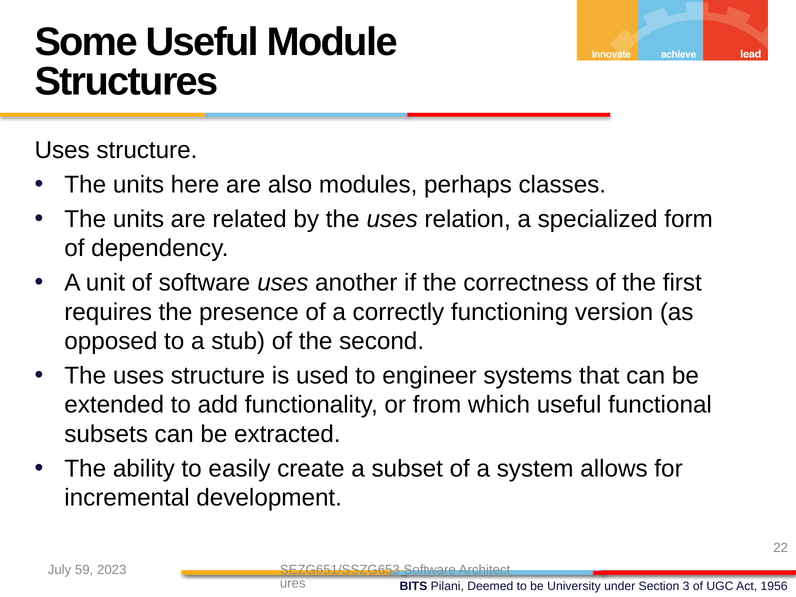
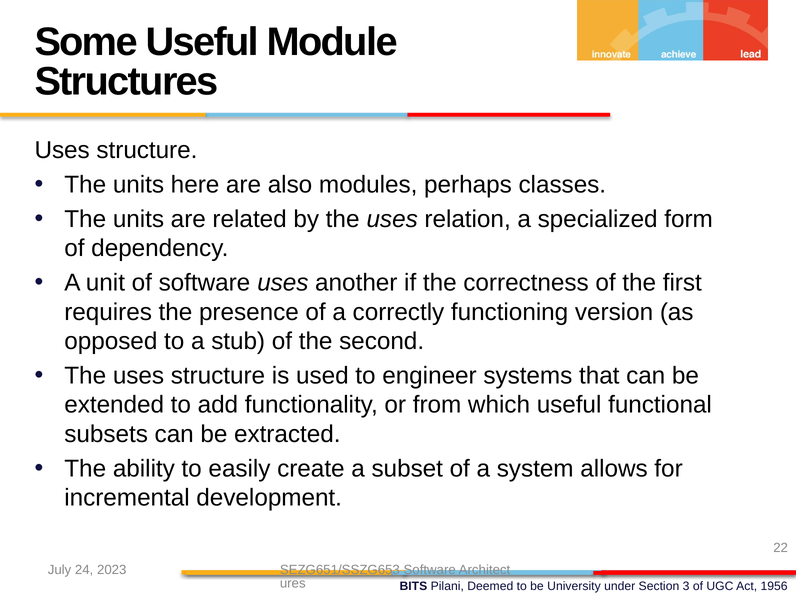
59: 59 -> 24
